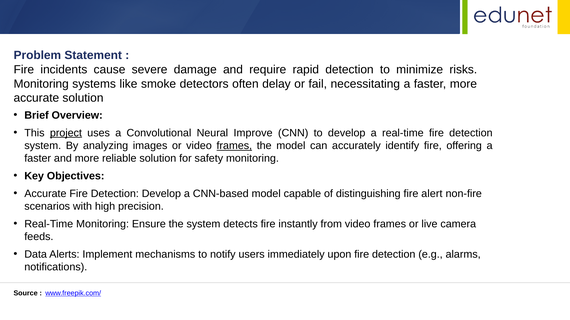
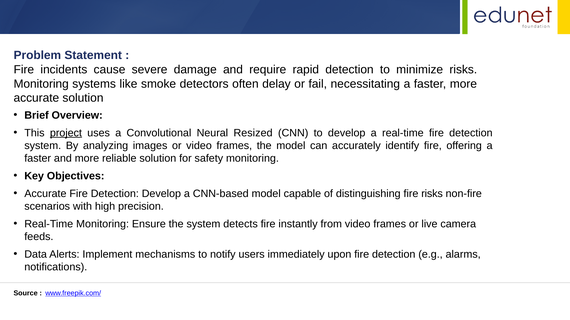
Improve: Improve -> Resized
frames at (234, 146) underline: present -> none
fire alert: alert -> risks
